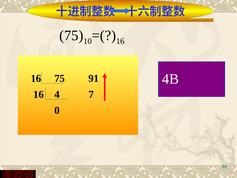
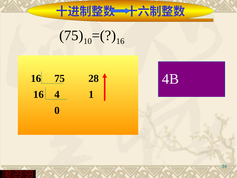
91: 91 -> 28
7: 7 -> 1
